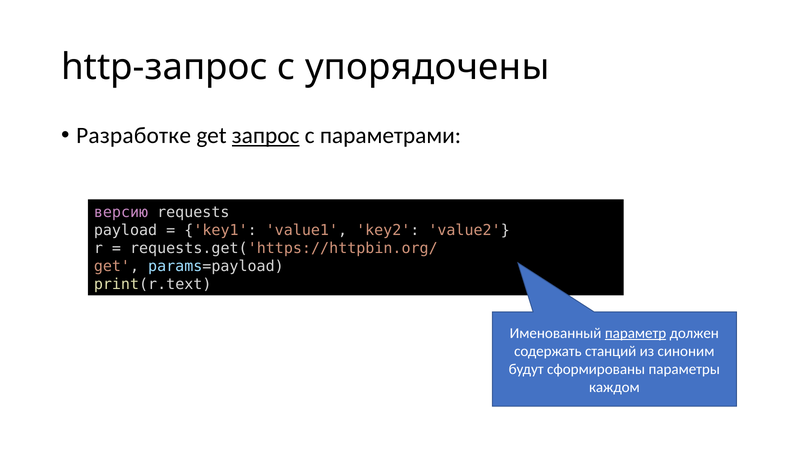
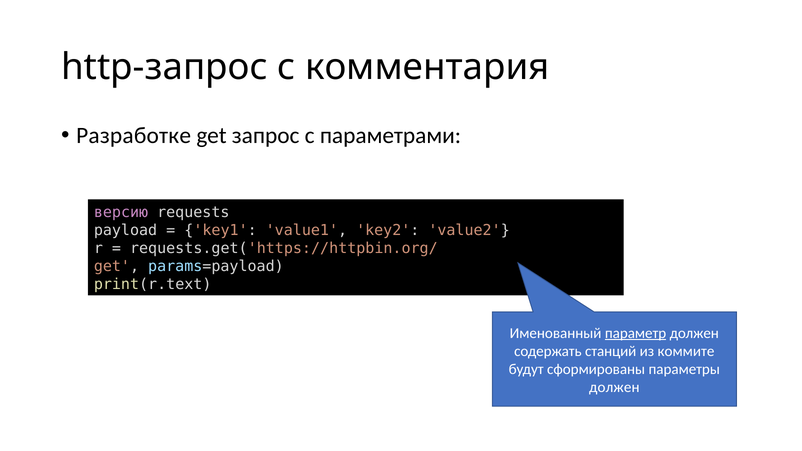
упорядочены: упорядочены -> комментария
запрос underline: present -> none
синоним: синоним -> коммите
каждом at (614, 387): каждом -> должен
